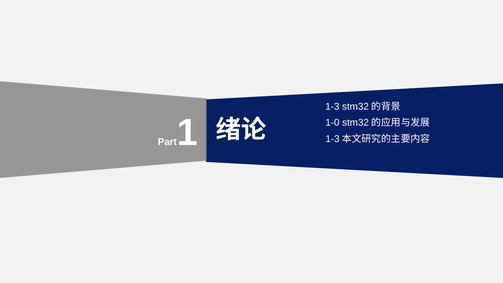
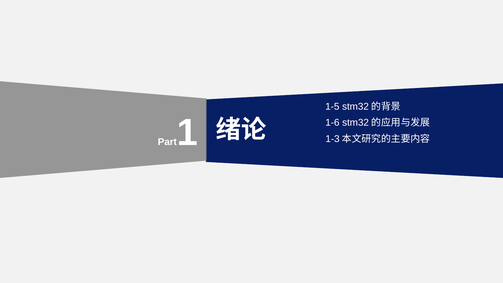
1-3: 1-3 -> 1-5
1-0: 1-0 -> 1-6
